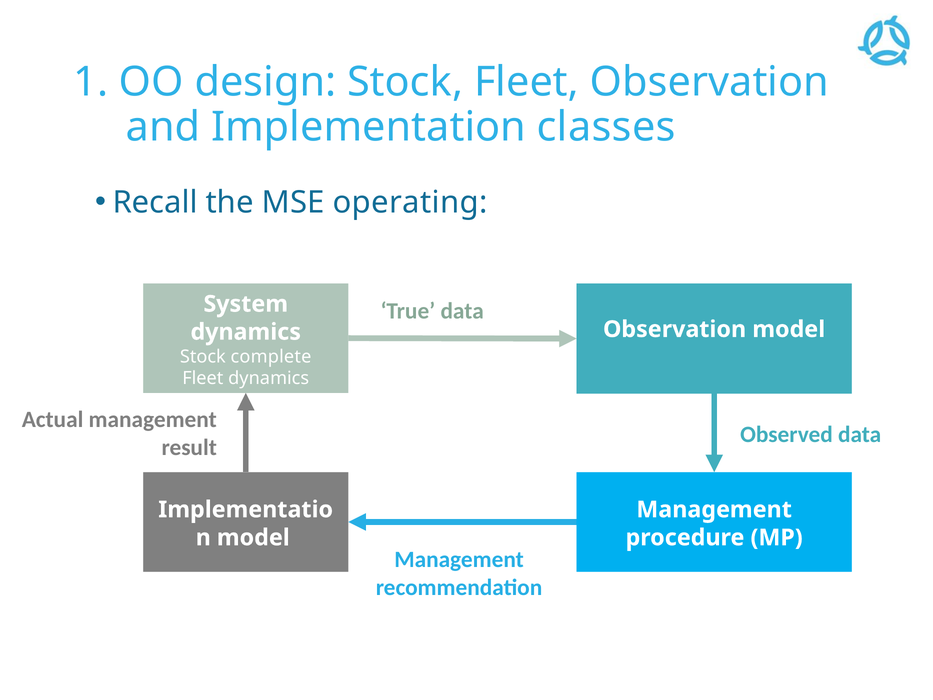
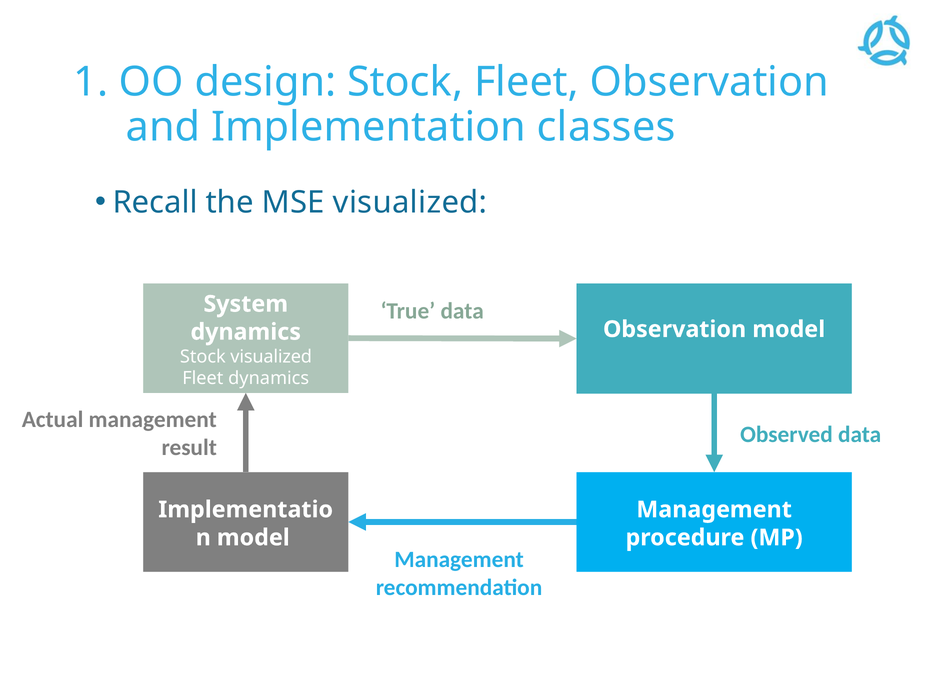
MSE operating: operating -> visualized
Stock complete: complete -> visualized
